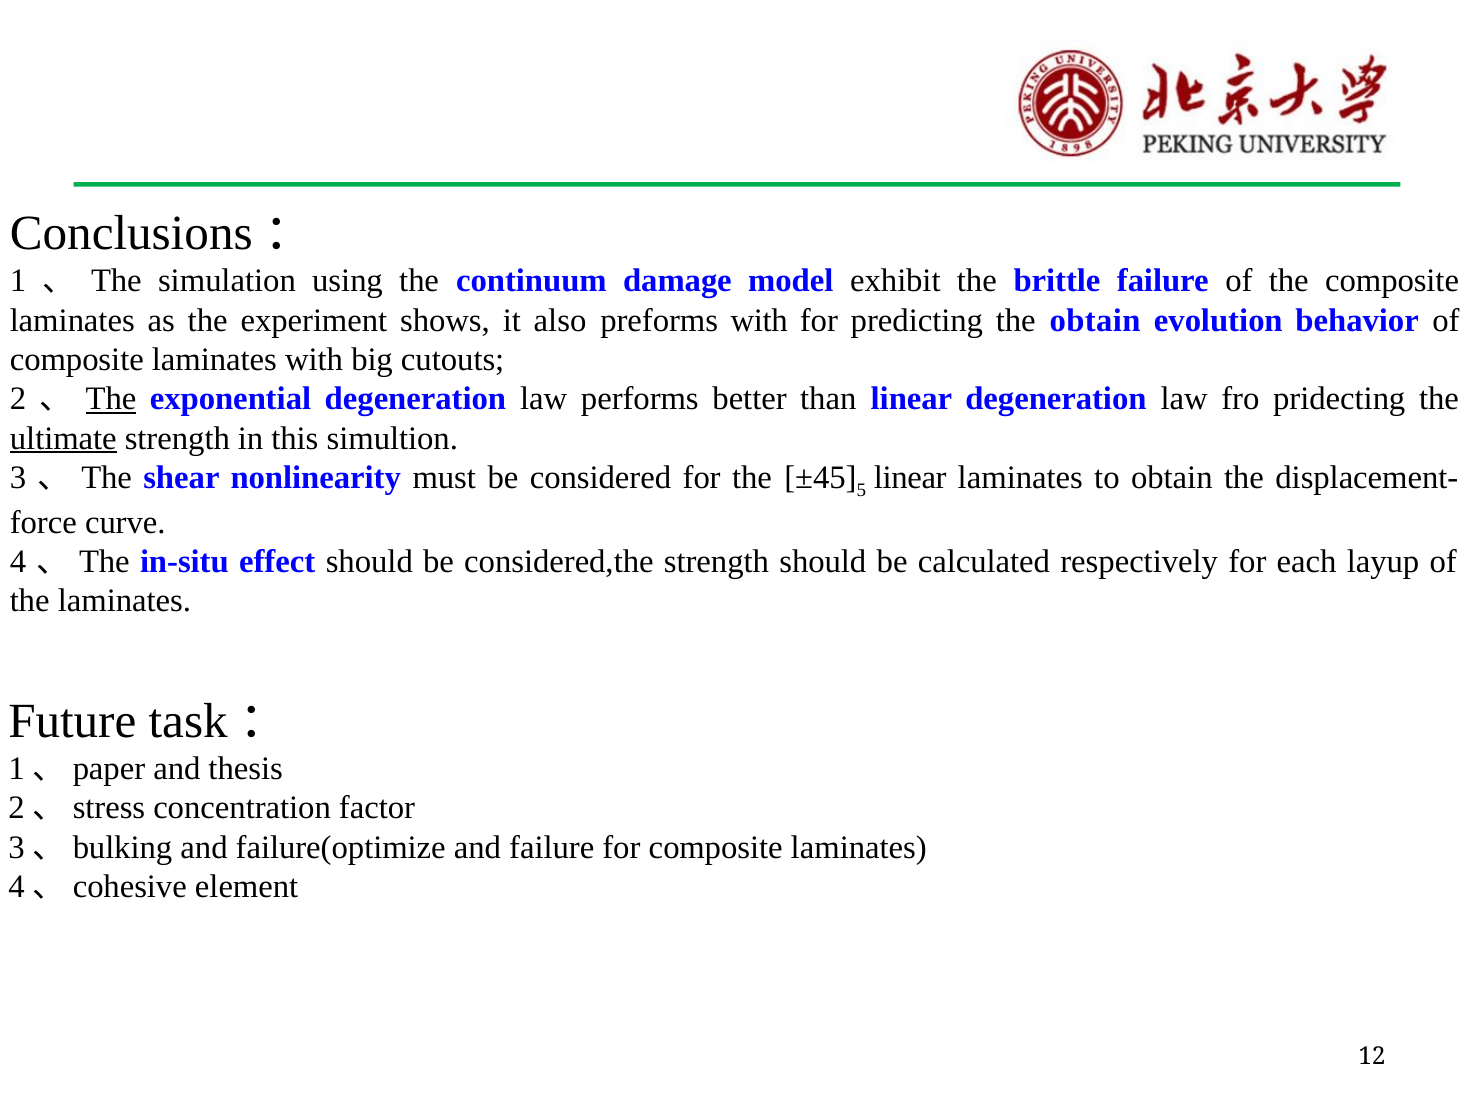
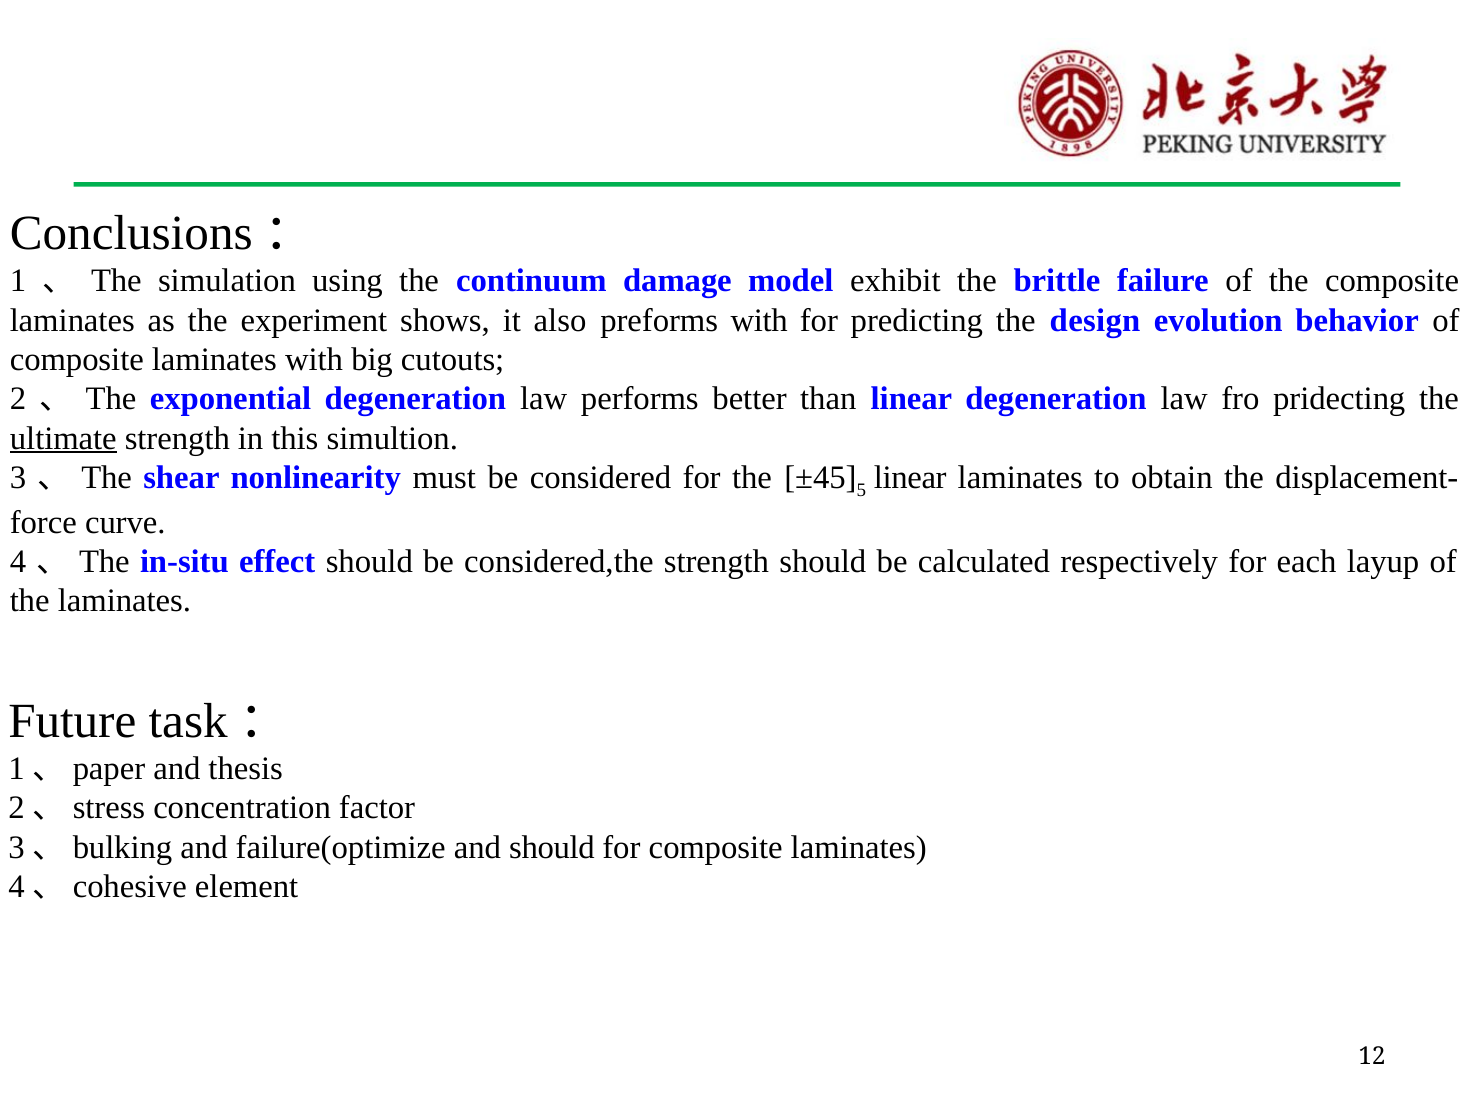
the obtain: obtain -> design
The at (111, 399) underline: present -> none
and failure: failure -> should
